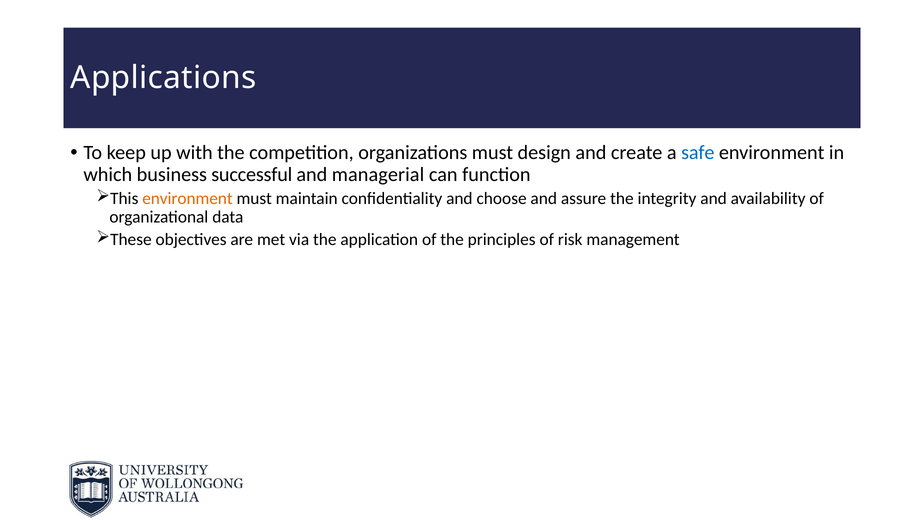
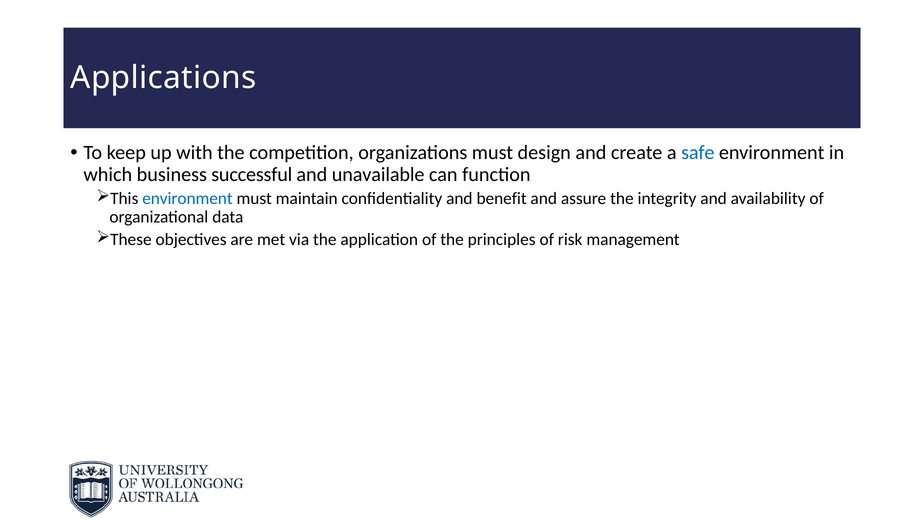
managerial: managerial -> unavailable
environment at (187, 198) colour: orange -> blue
choose: choose -> benefit
